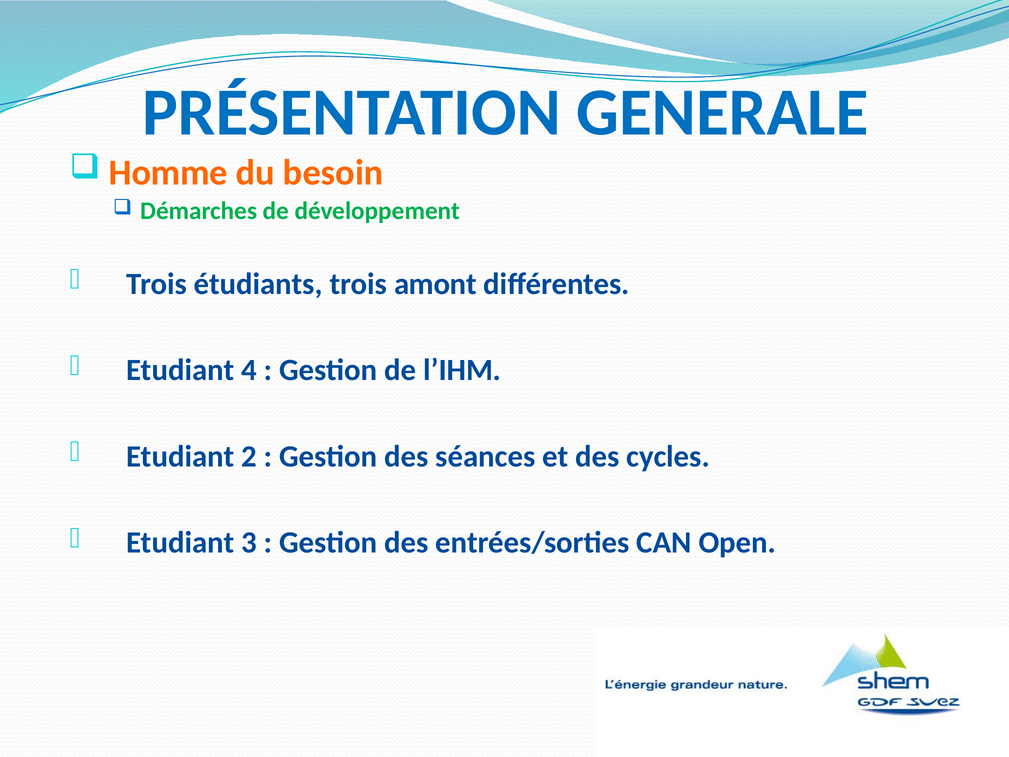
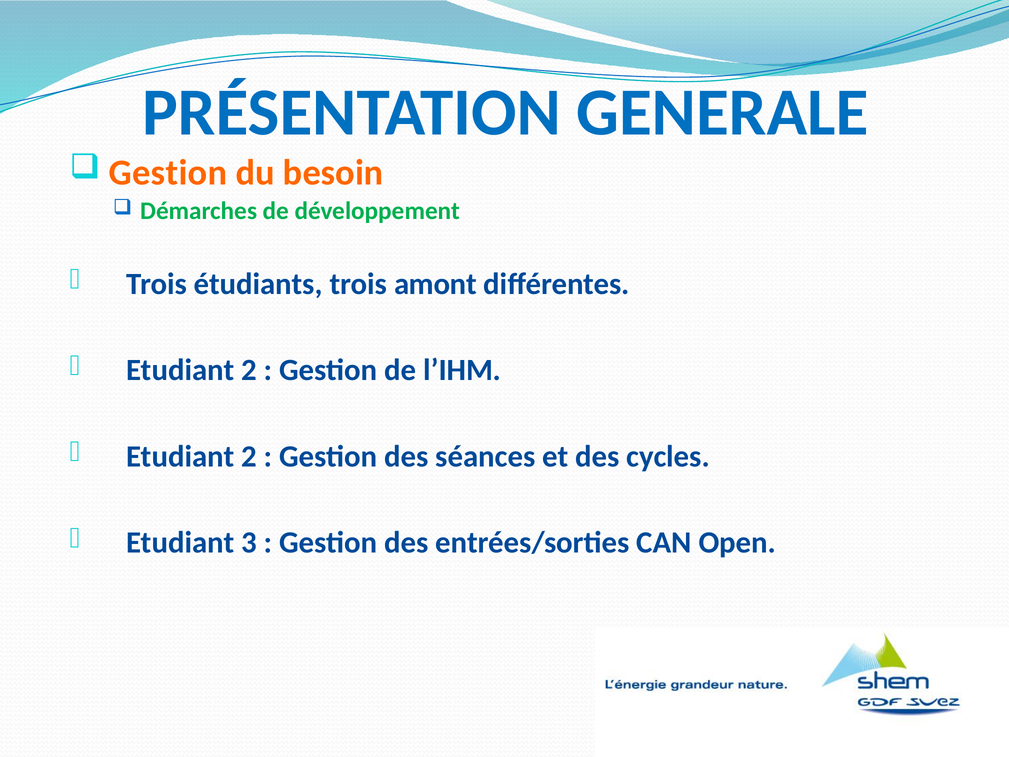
Homme at (168, 172): Homme -> Gestion
4 at (249, 370): 4 -> 2
